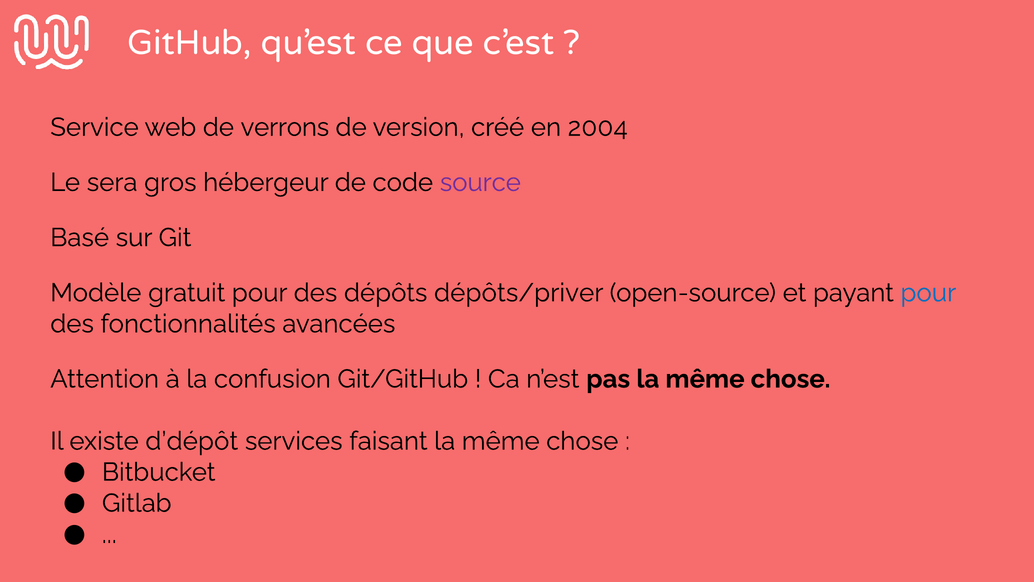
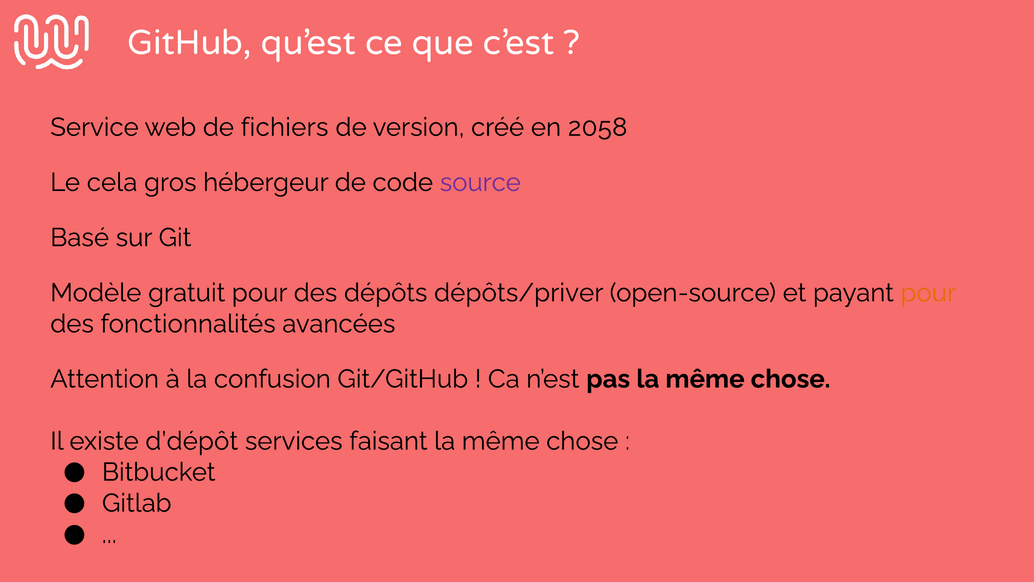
verrons: verrons -> fichiers
2004: 2004 -> 2058
sera: sera -> cela
pour at (928, 293) colour: blue -> orange
